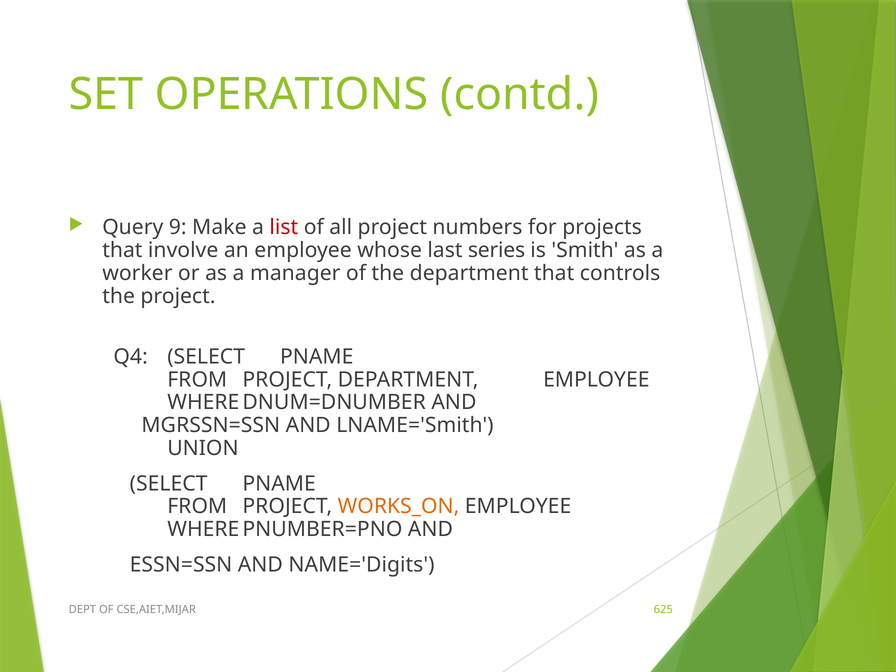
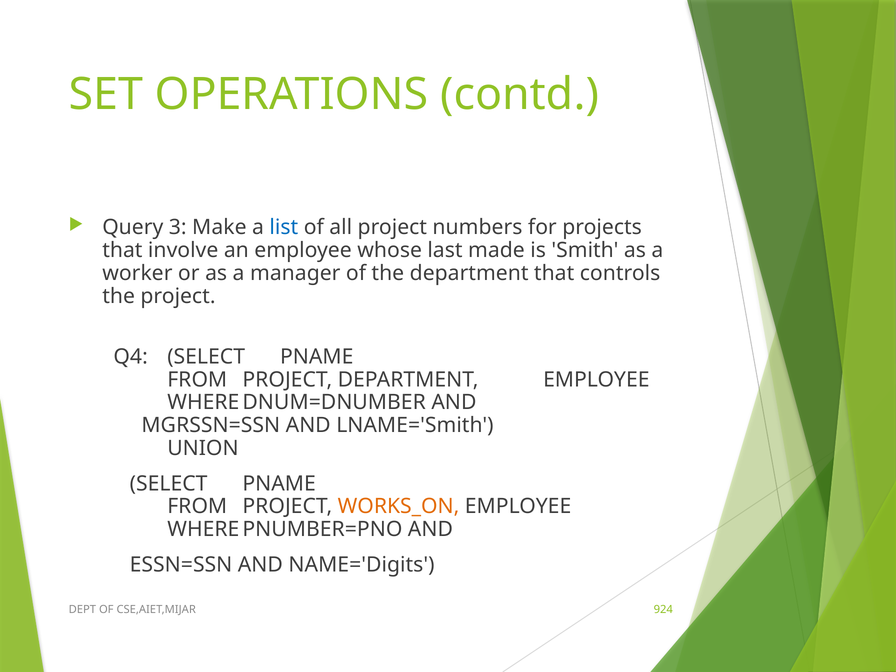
9: 9 -> 3
list colour: red -> blue
series: series -> made
625: 625 -> 924
